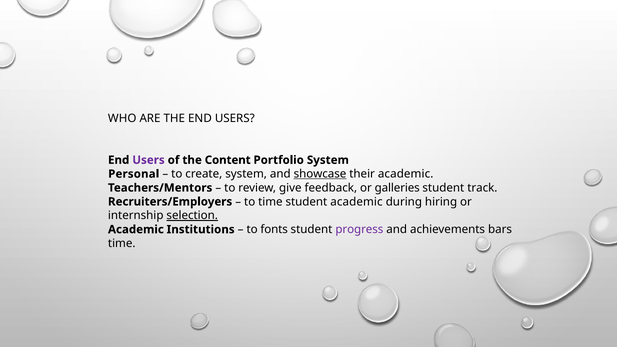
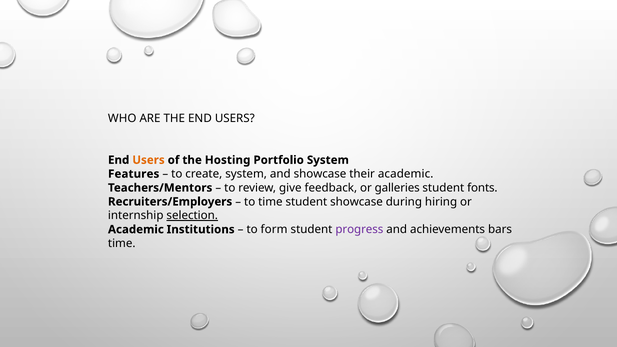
Users at (148, 160) colour: purple -> orange
Content: Content -> Hosting
Personal: Personal -> Features
showcase at (320, 174) underline: present -> none
track: track -> fonts
student academic: academic -> showcase
fonts: fonts -> form
